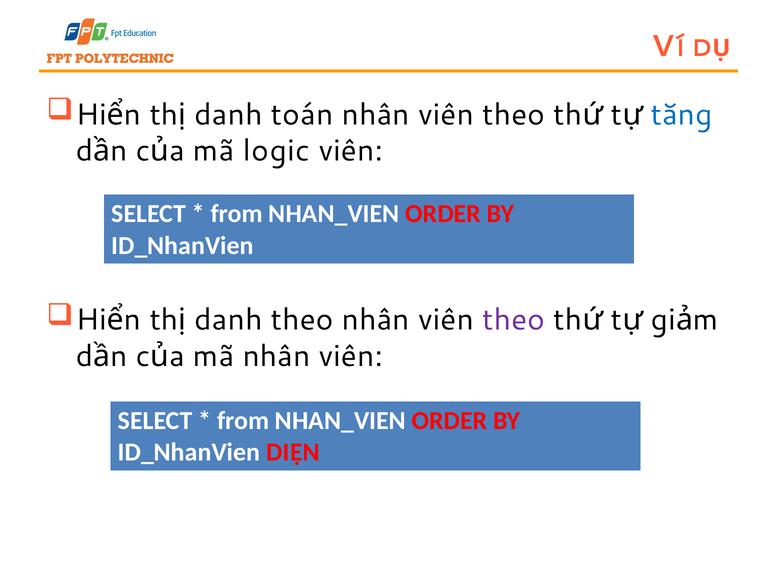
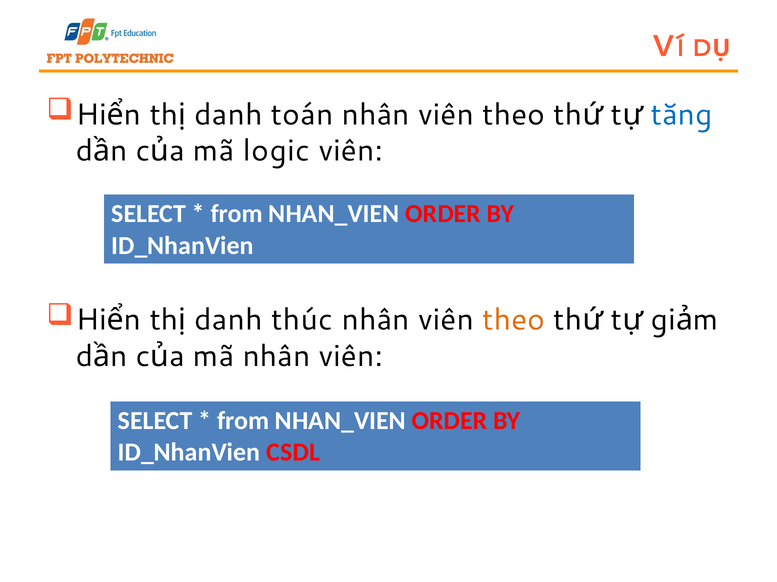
danh theo: theo -> thúc
theo at (514, 320) colour: purple -> orange
DIỆN: DIỆN -> CSDL
